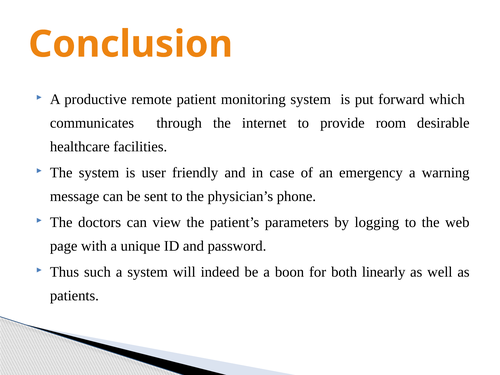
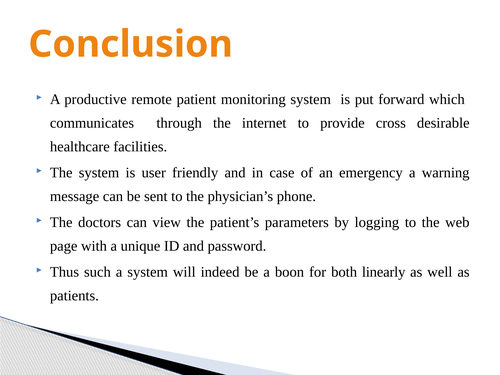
room: room -> cross
